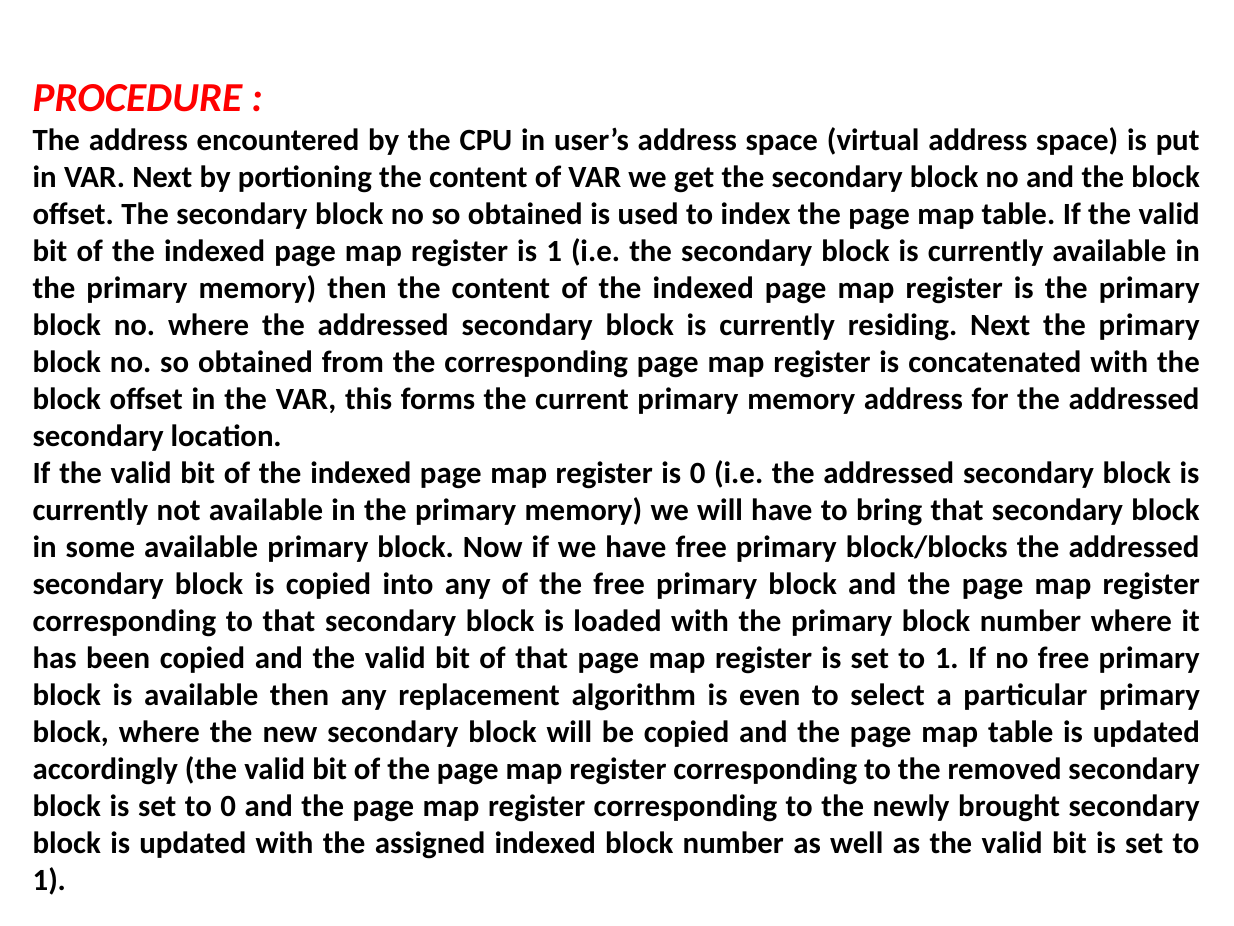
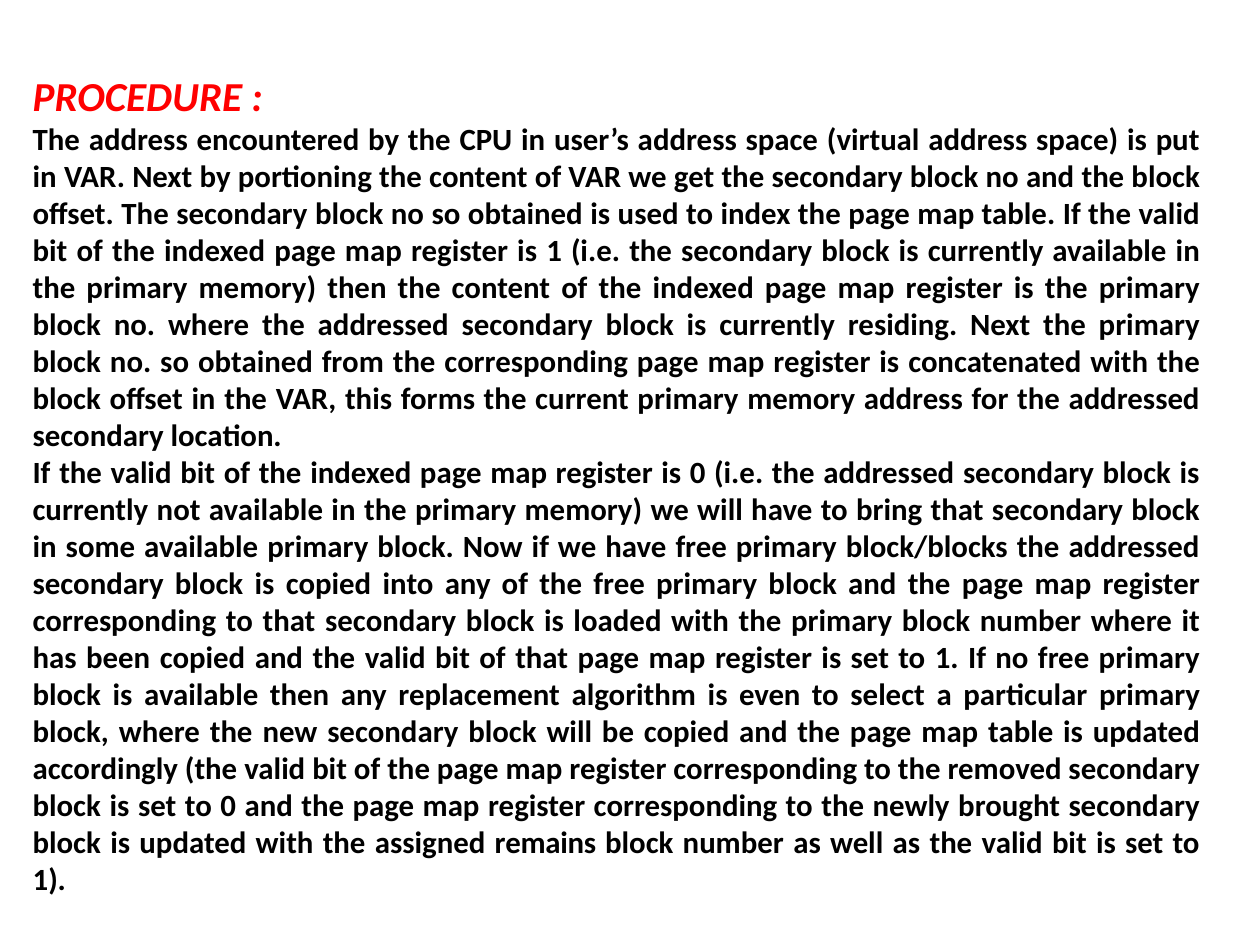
assigned indexed: indexed -> remains
